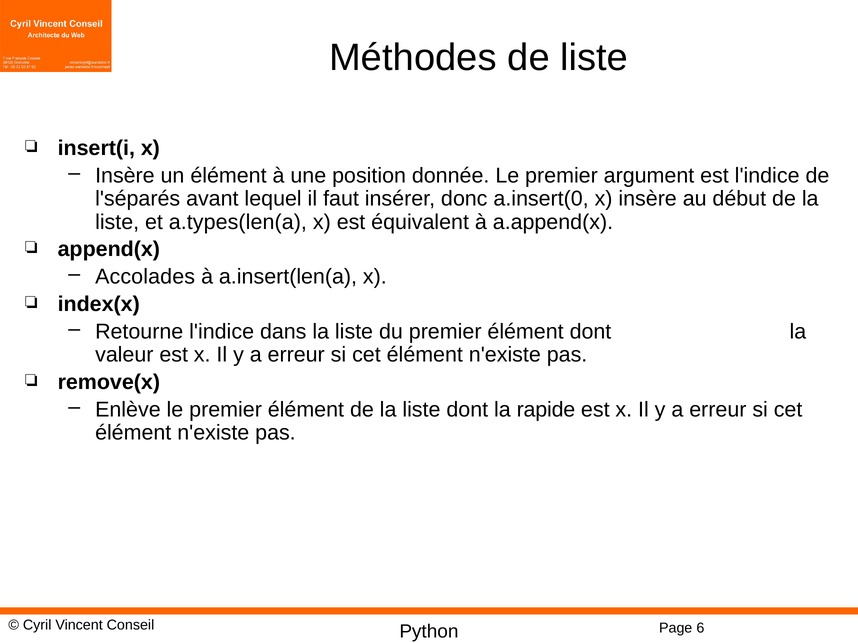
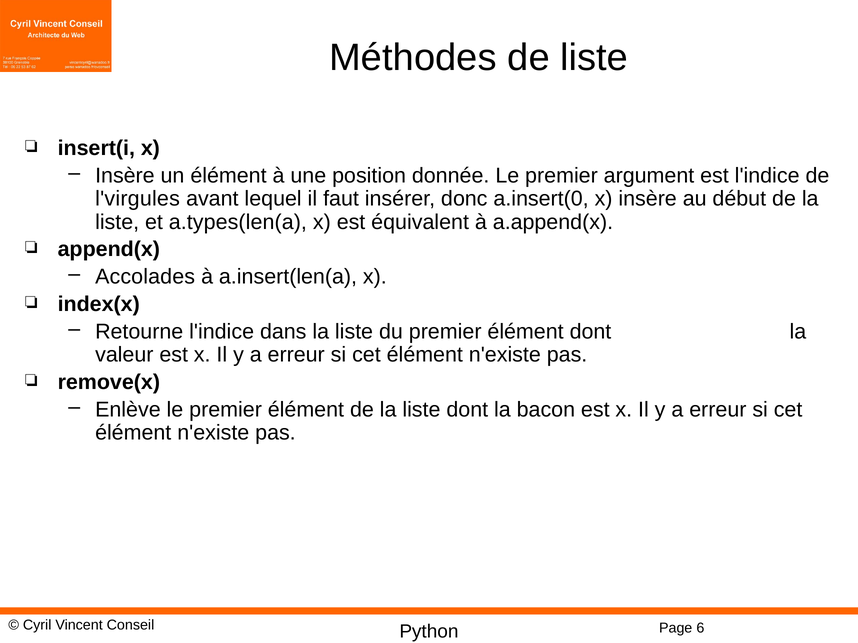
l'séparés: l'séparés -> l'virgules
rapide: rapide -> bacon
